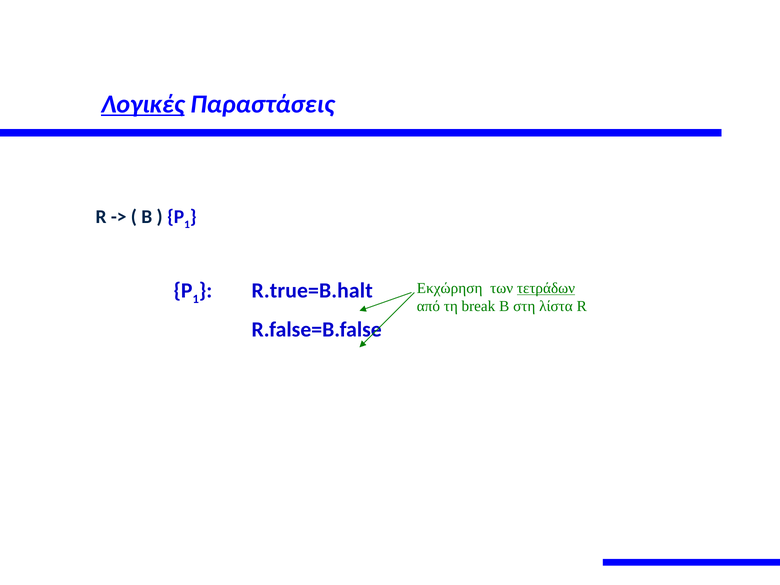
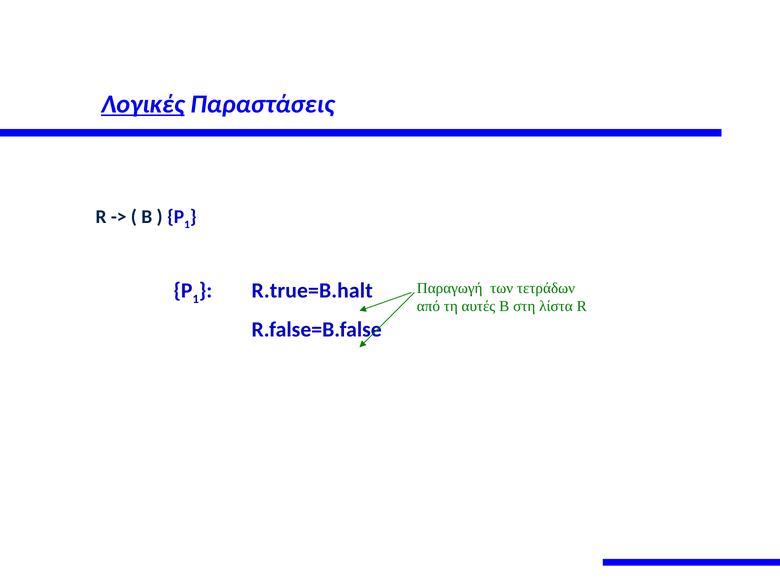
Εκχώρηση: Εκχώρηση -> Παραγωγή
τετράδων underline: present -> none
break: break -> αυτές
